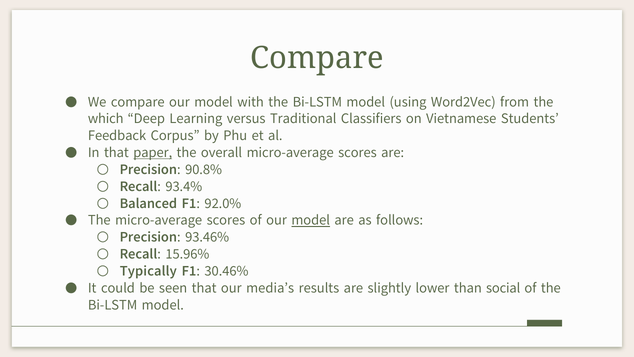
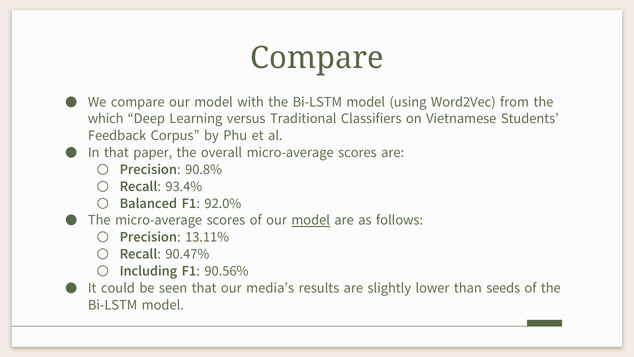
paper underline: present -> none
93.46%: 93.46% -> 13.11%
15.96%: 15.96% -> 90.47%
Typically: Typically -> Including
30.46%: 30.46% -> 90.56%
social: social -> seeds
